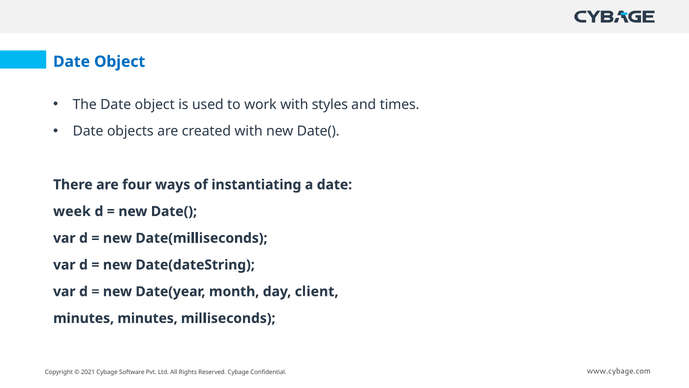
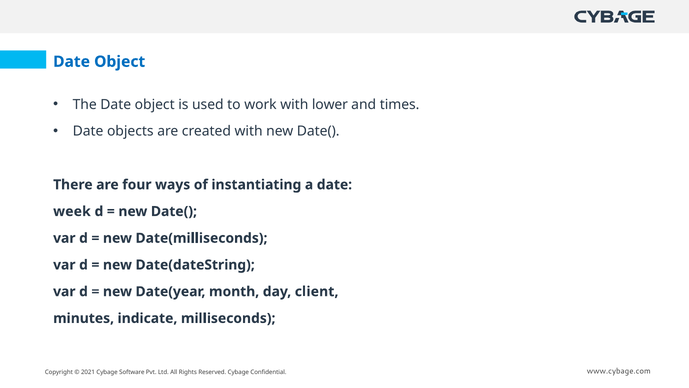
styles: styles -> lower
minutes minutes: minutes -> indicate
